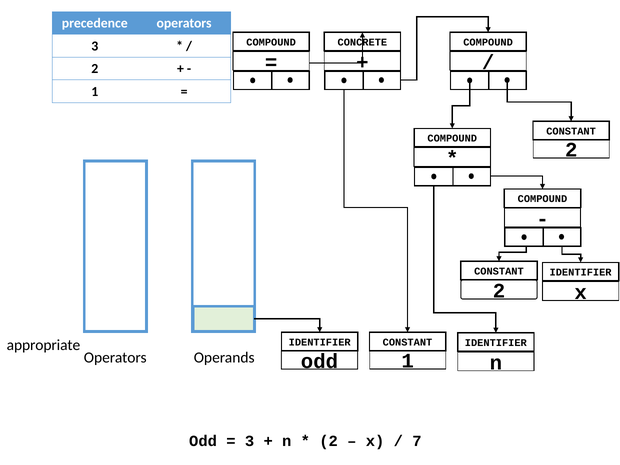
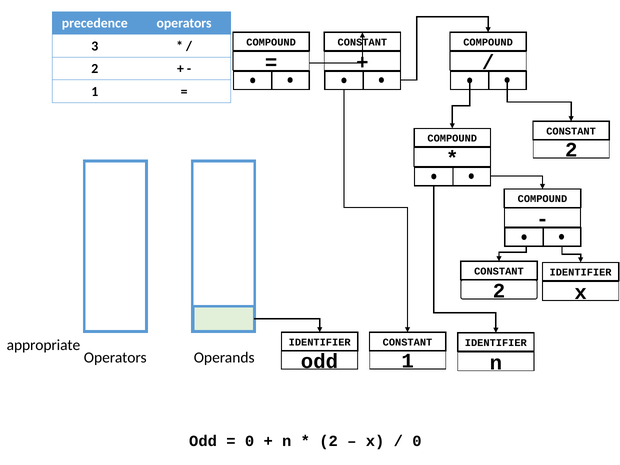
CONCRETE at (362, 42): CONCRETE -> CONSTANT
3 at (250, 441): 3 -> 0
7 at (417, 441): 7 -> 0
